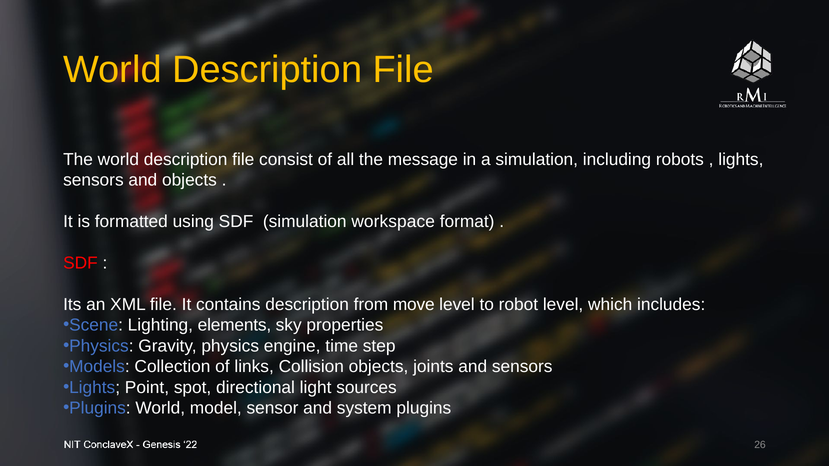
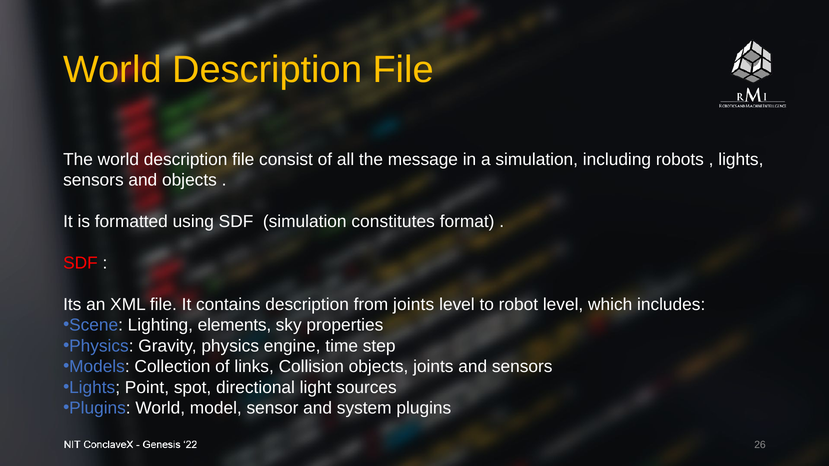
workspace: workspace -> constitutes
from move: move -> joints
